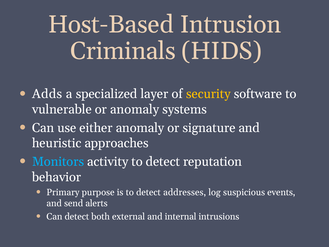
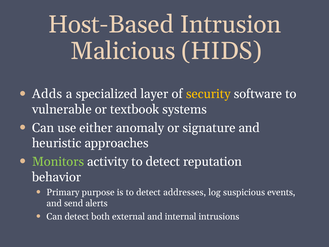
Criminals: Criminals -> Malicious
or anomaly: anomaly -> textbook
Monitors colour: light blue -> light green
